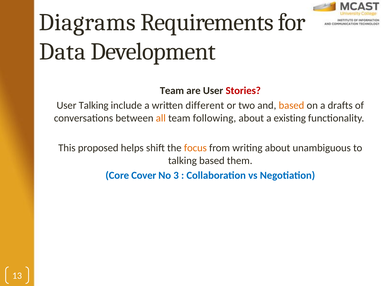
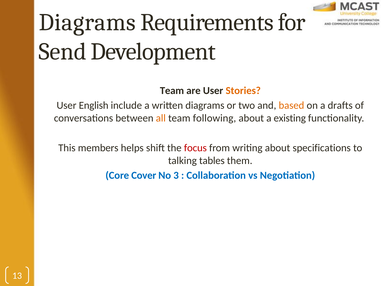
Data: Data -> Send
Stories colour: red -> orange
User Talking: Talking -> English
written different: different -> diagrams
proposed: proposed -> members
focus colour: orange -> red
unambiguous: unambiguous -> specifications
talking based: based -> tables
